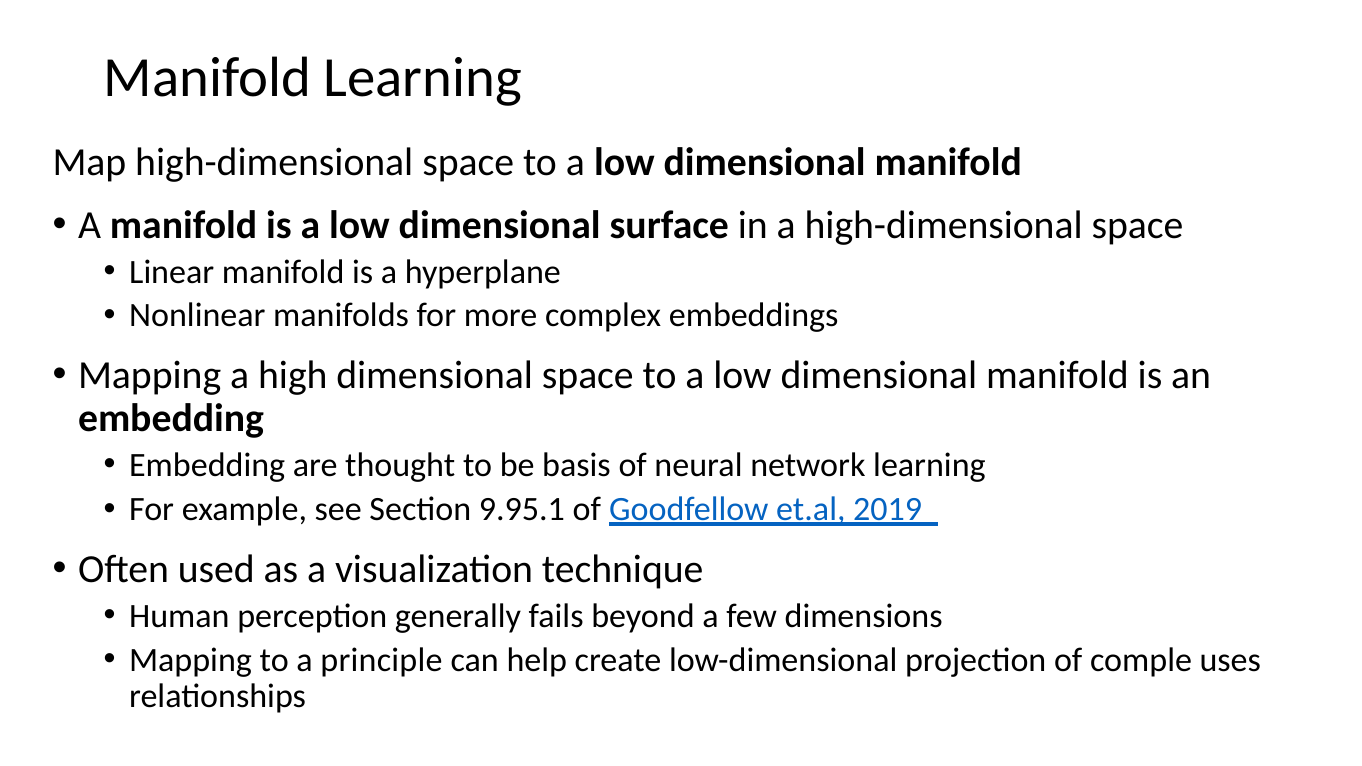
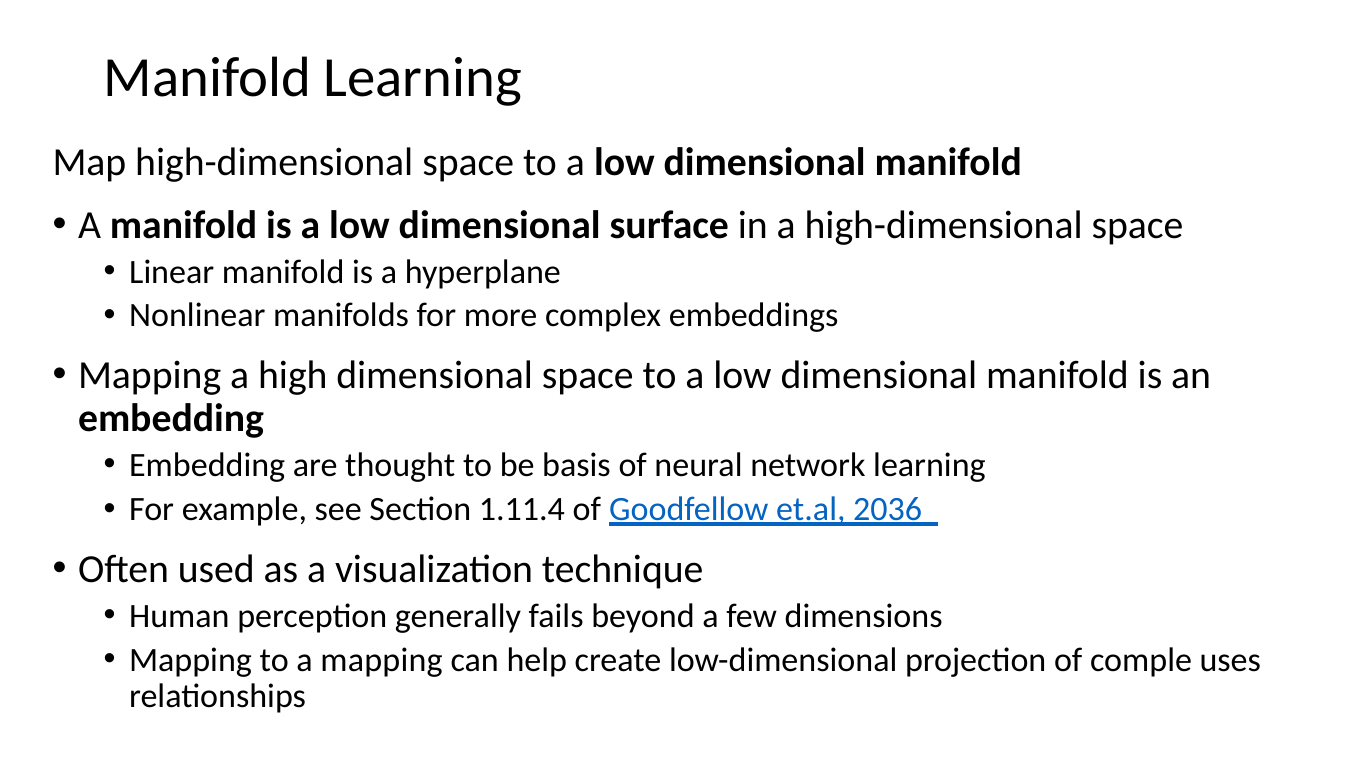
9.95.1: 9.95.1 -> 1.11.4
2019: 2019 -> 2036
a principle: principle -> mapping
